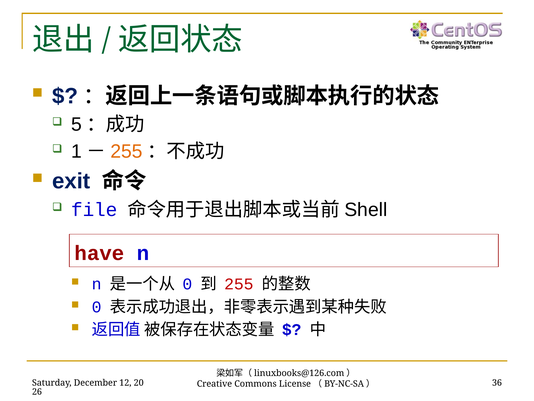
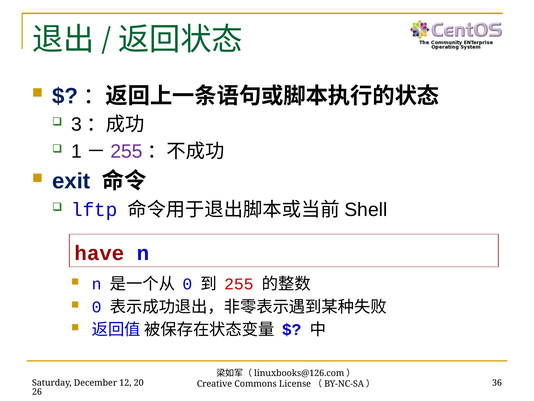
5: 5 -> 3
255 at (126, 151) colour: orange -> purple
file: file -> lftp
